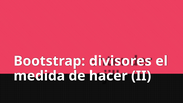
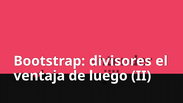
medida: medida -> ventaja
hacer: hacer -> luego
